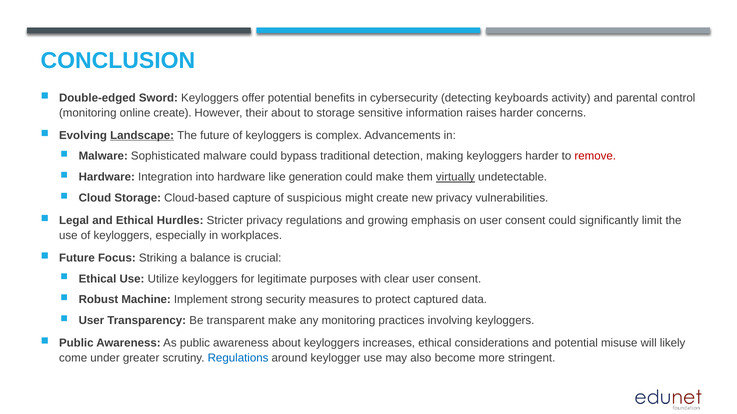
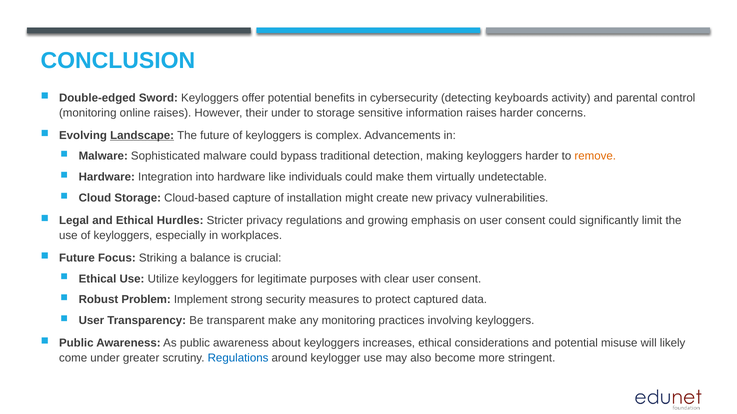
online create: create -> raises
their about: about -> under
remove colour: red -> orange
generation: generation -> individuals
virtually underline: present -> none
suspicious: suspicious -> installation
Machine: Machine -> Problem
